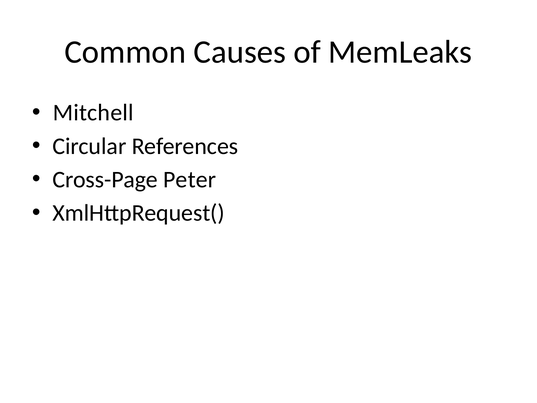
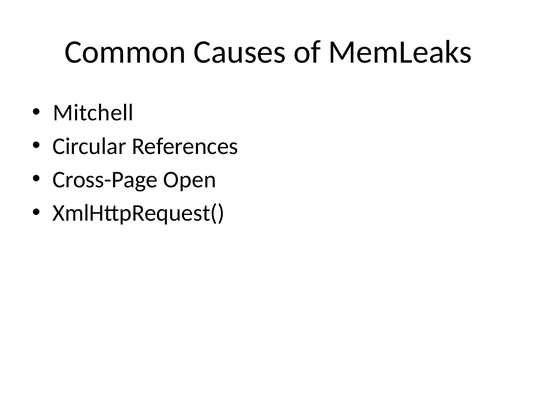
Peter: Peter -> Open
